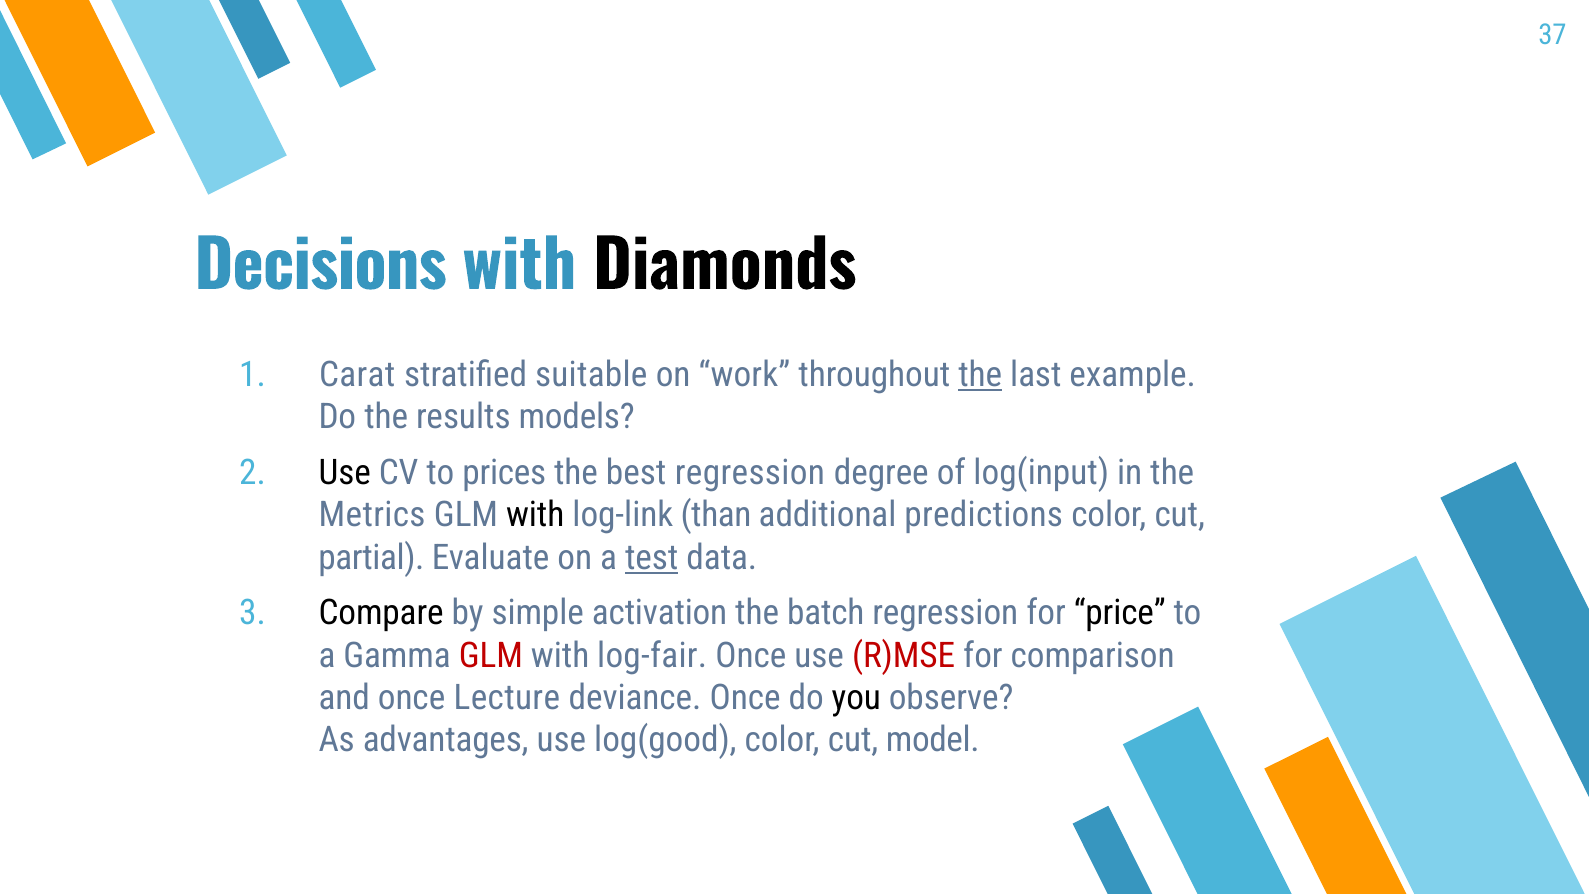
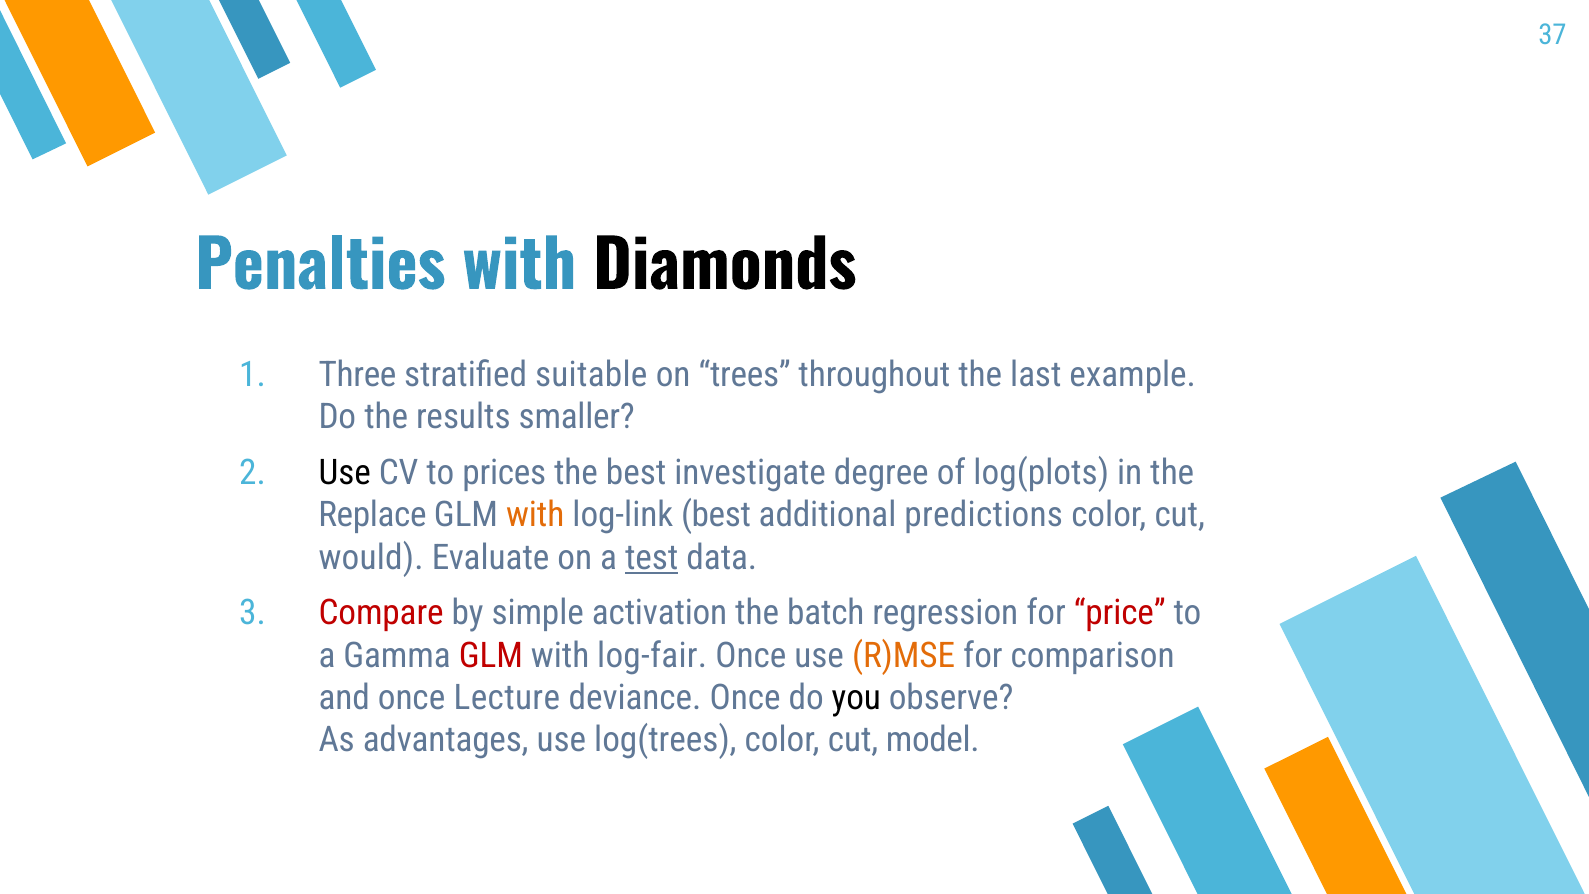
Decisions: Decisions -> Penalties
Carat: Carat -> Three
work: work -> trees
the at (980, 375) underline: present -> none
models: models -> smaller
best regression: regression -> investigate
log(input: log(input -> log(plots
Metrics: Metrics -> Replace
with at (535, 515) colour: black -> orange
log-link than: than -> best
partial: partial -> would
Compare colour: black -> red
price colour: black -> red
R)MSE colour: red -> orange
log(good: log(good -> log(trees
